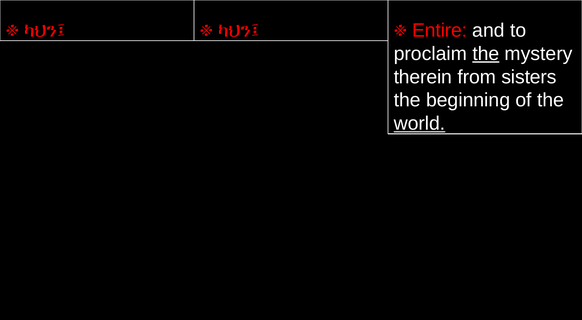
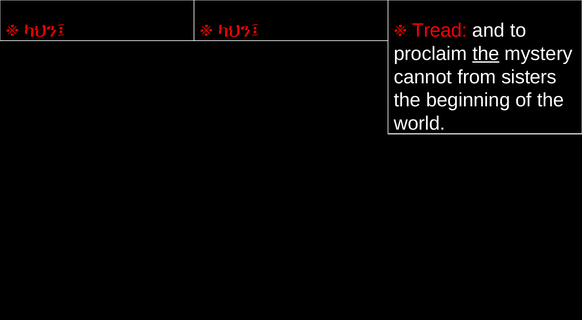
Entire: Entire -> Tread
therein: therein -> cannot
world underline: present -> none
